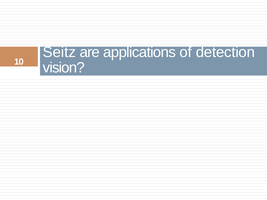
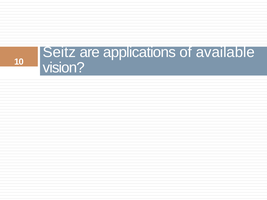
detection: detection -> available
